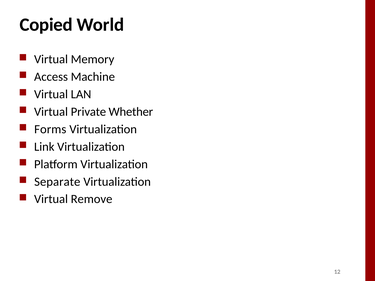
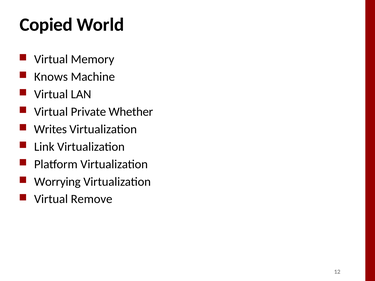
Access: Access -> Knows
Forms: Forms -> Writes
Separate: Separate -> Worrying
